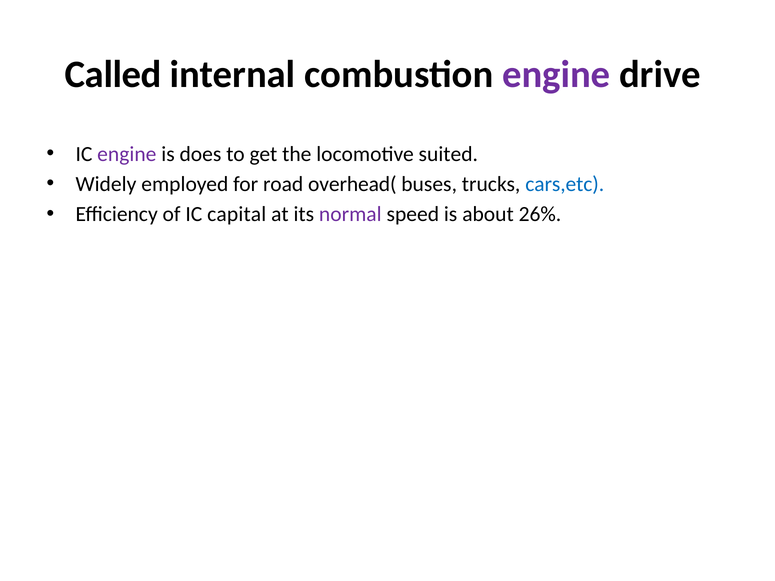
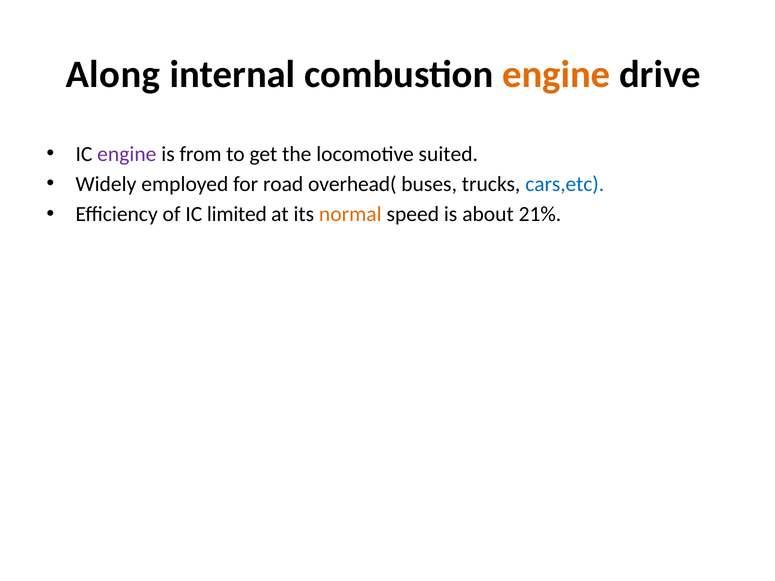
Called: Called -> Along
engine at (556, 74) colour: purple -> orange
does: does -> from
capital: capital -> limited
normal colour: purple -> orange
26%: 26% -> 21%
